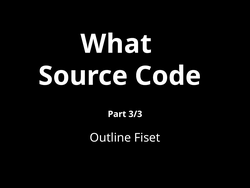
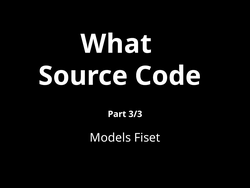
Outline: Outline -> Models
